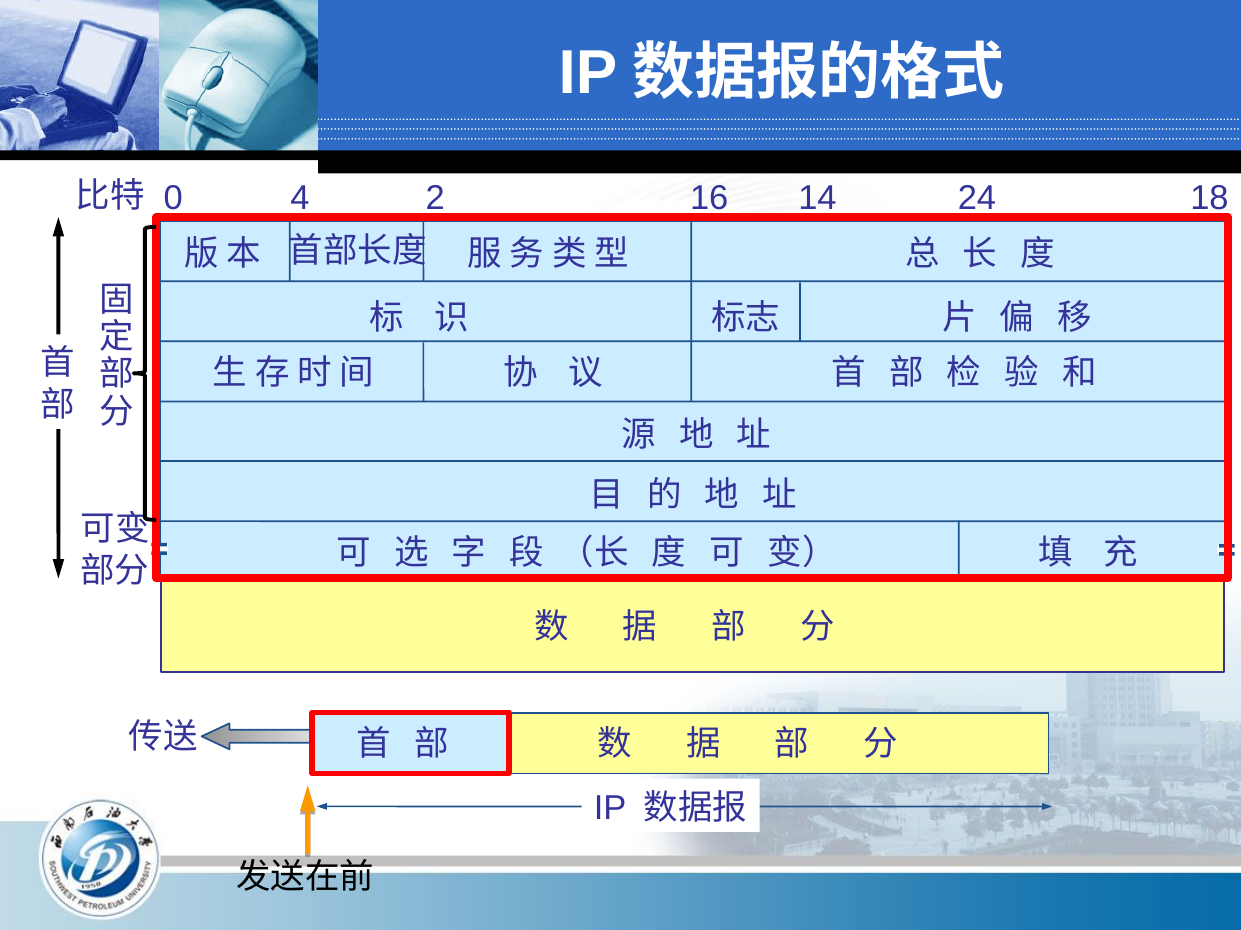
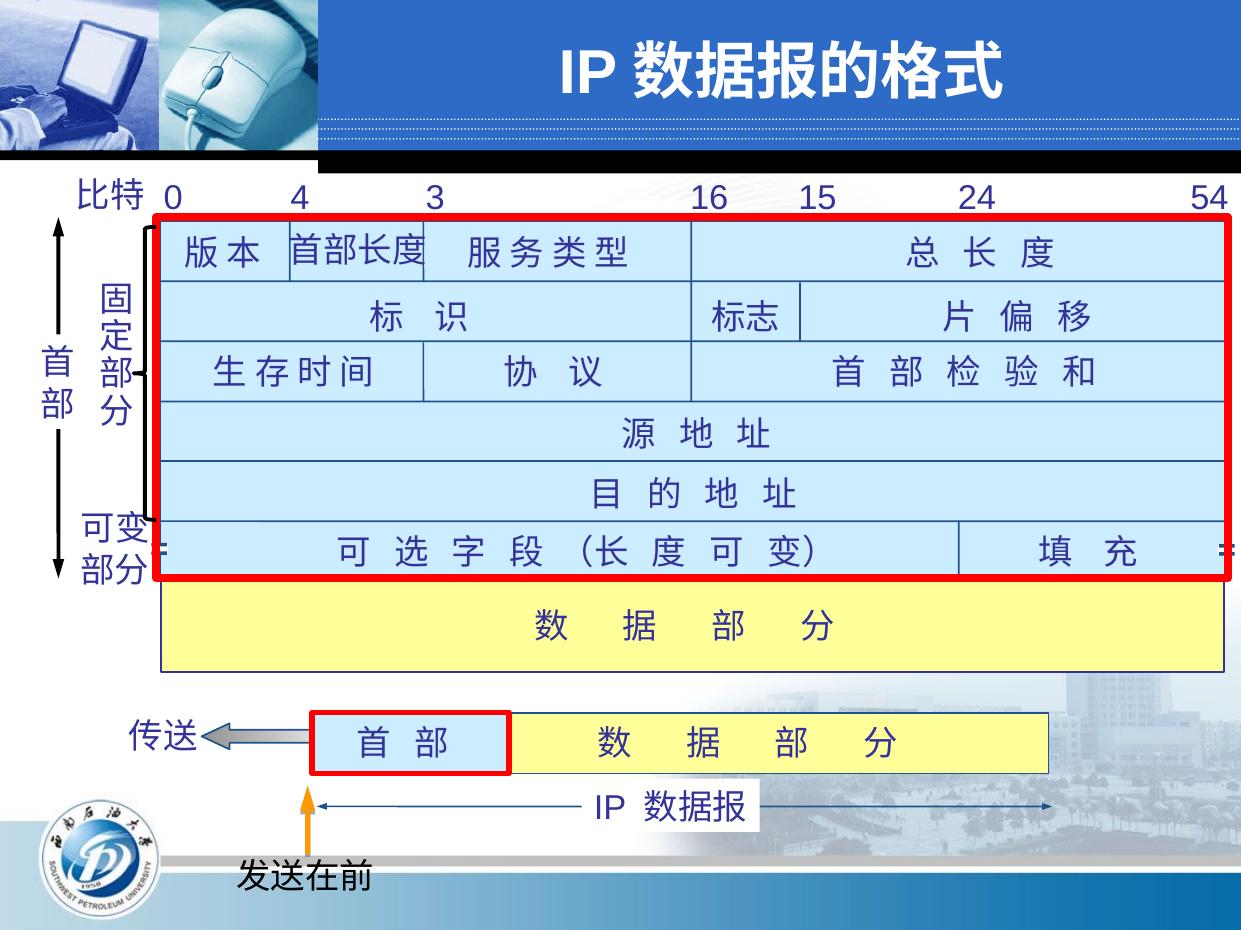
2: 2 -> 3
14: 14 -> 15
18: 18 -> 54
